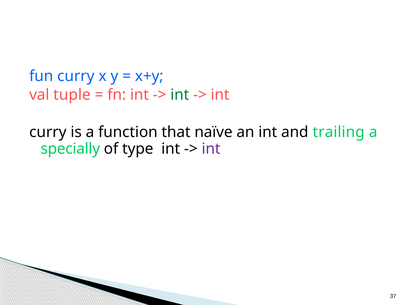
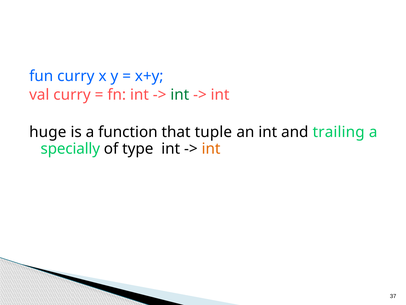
val tuple: tuple -> curry
curry at (48, 132): curry -> huge
naïve: naïve -> tuple
int at (211, 149) colour: purple -> orange
